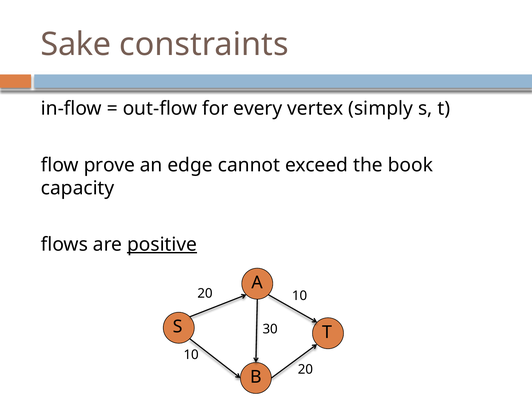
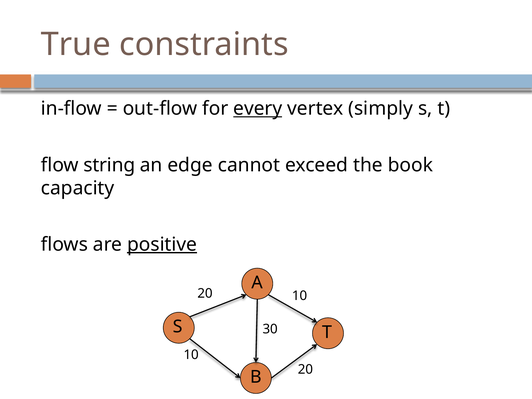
Sake: Sake -> True
every underline: none -> present
prove: prove -> string
